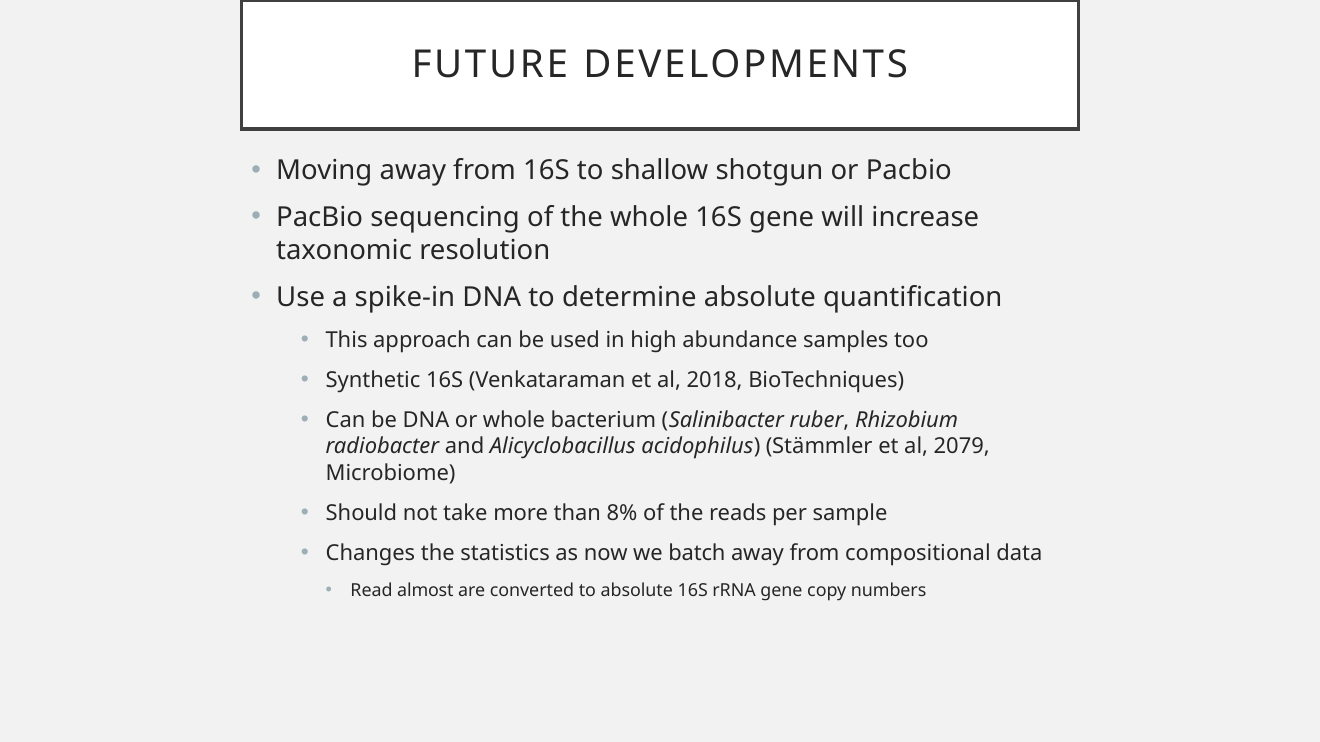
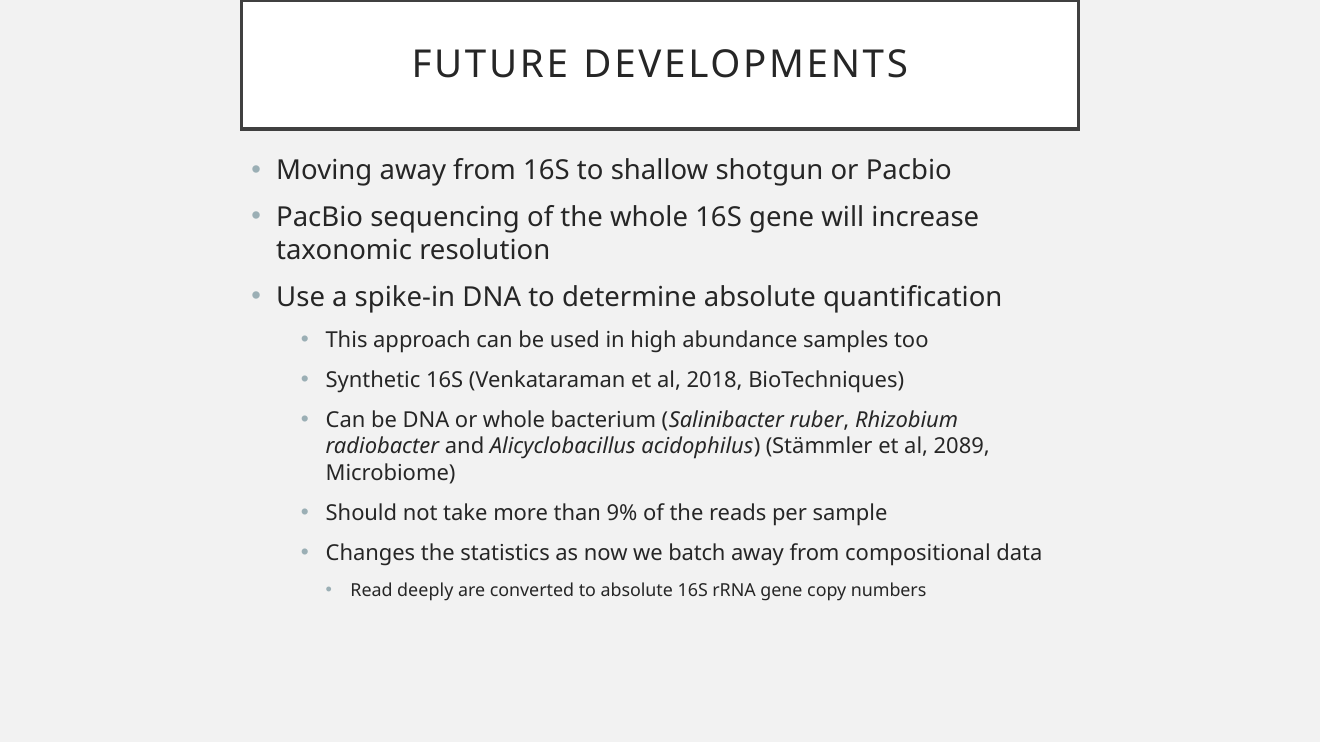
2079: 2079 -> 2089
8%: 8% -> 9%
almost: almost -> deeply
